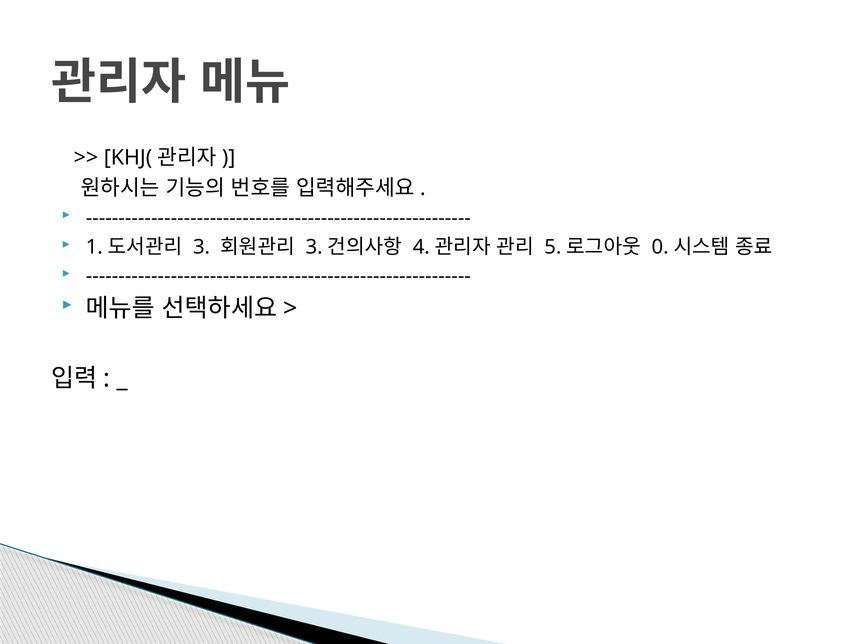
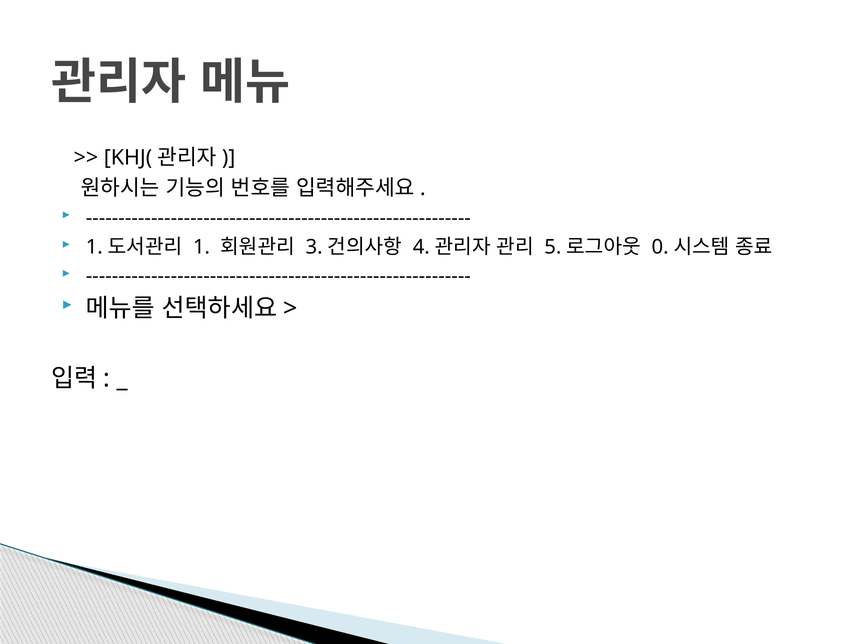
3: 3 -> 1
